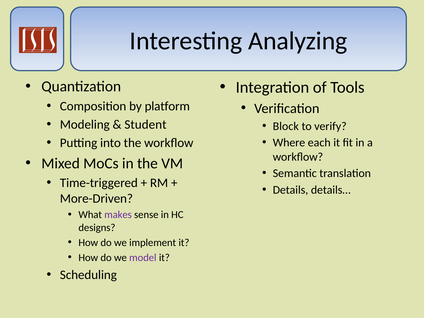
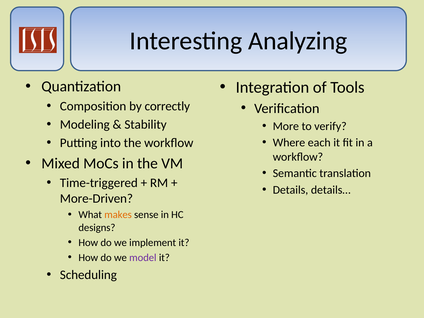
platform: platform -> correctly
Student: Student -> Stability
Block: Block -> More
makes colour: purple -> orange
